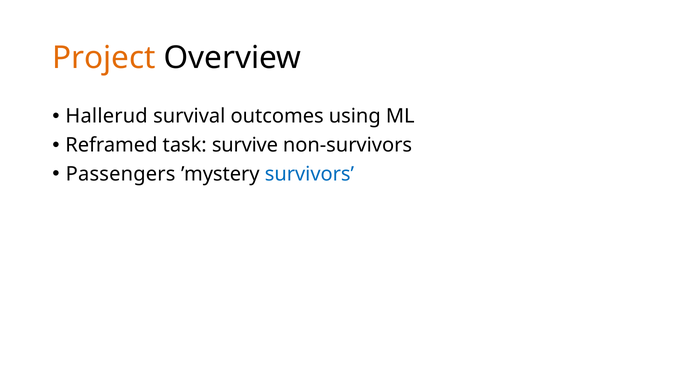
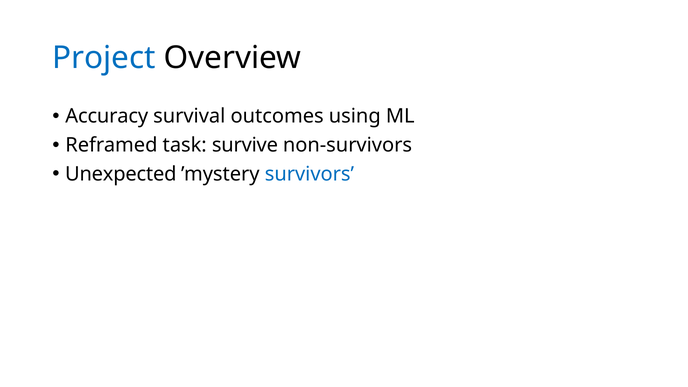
Project colour: orange -> blue
Hallerud: Hallerud -> Accuracy
Passengers: Passengers -> Unexpected
